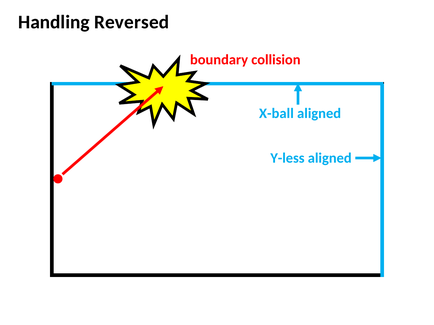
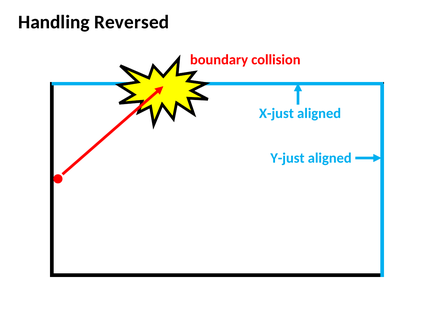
X-ball: X-ball -> X-just
Y-less: Y-less -> Y-just
